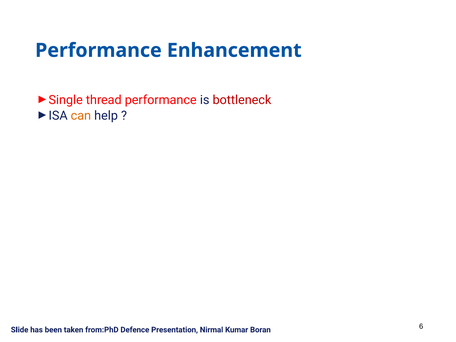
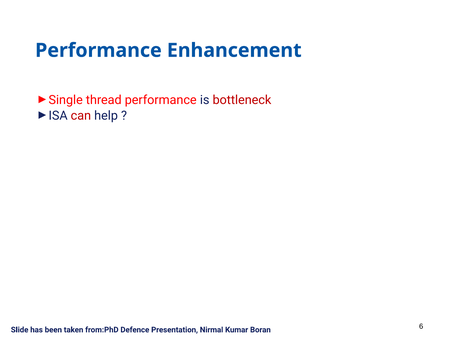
can colour: orange -> red
